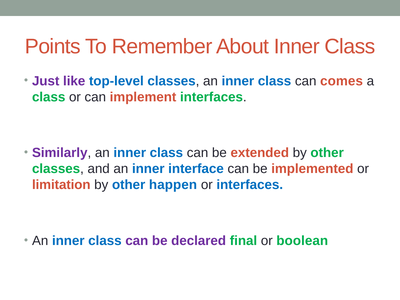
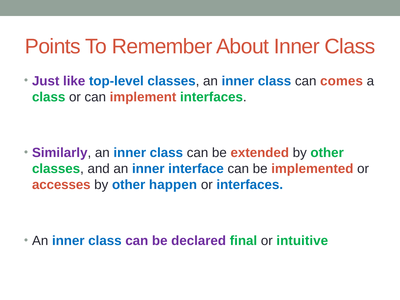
limitation: limitation -> accesses
boolean: boolean -> intuitive
